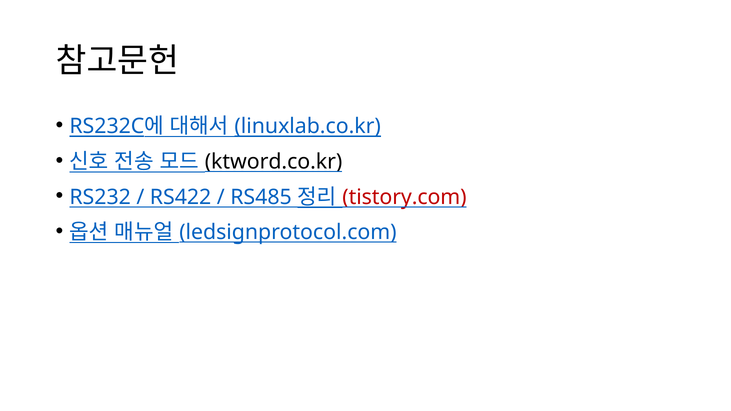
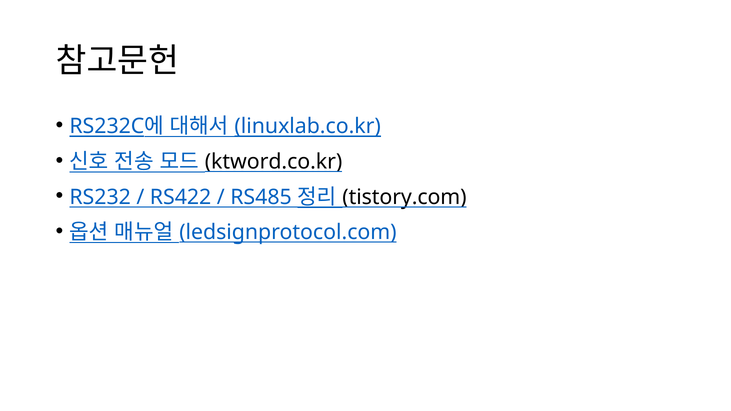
tistory.com colour: red -> black
